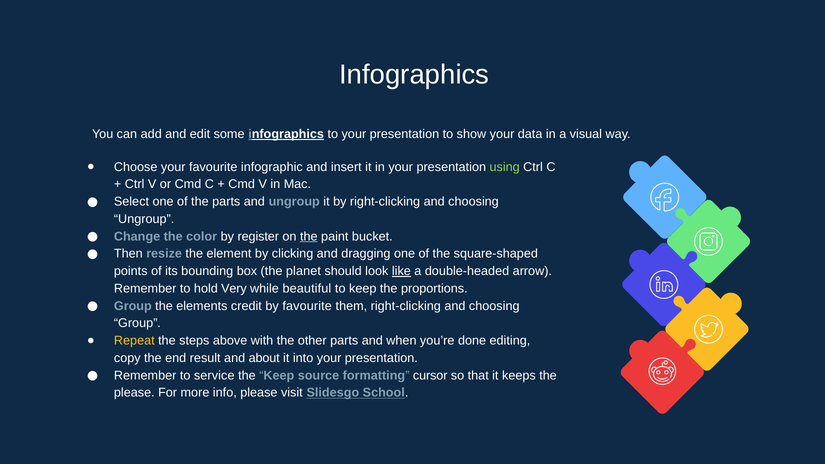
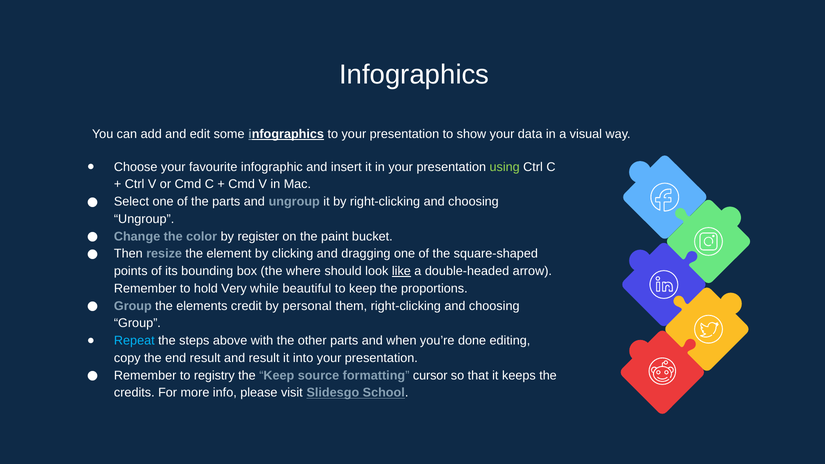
the at (309, 236) underline: present -> none
planet: planet -> where
by favourite: favourite -> personal
Repeat colour: yellow -> light blue
and about: about -> result
service: service -> registry
please at (134, 393): please -> credits
